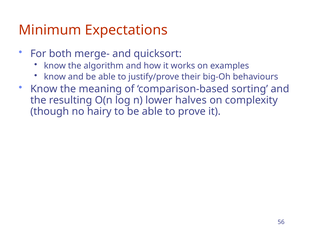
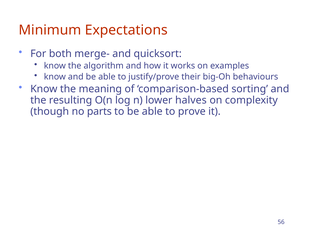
hairy: hairy -> parts
